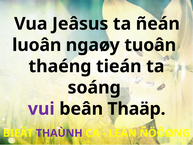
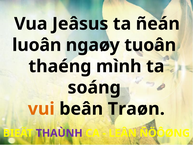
tieán: tieán -> mình
vui colour: purple -> orange
Thaäp: Thaäp -> Traøn
